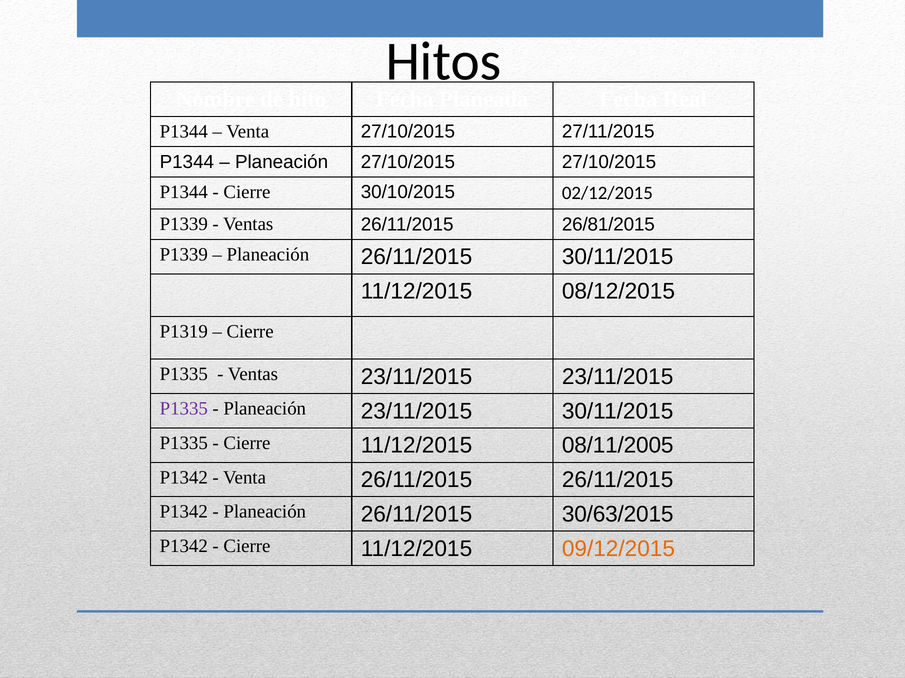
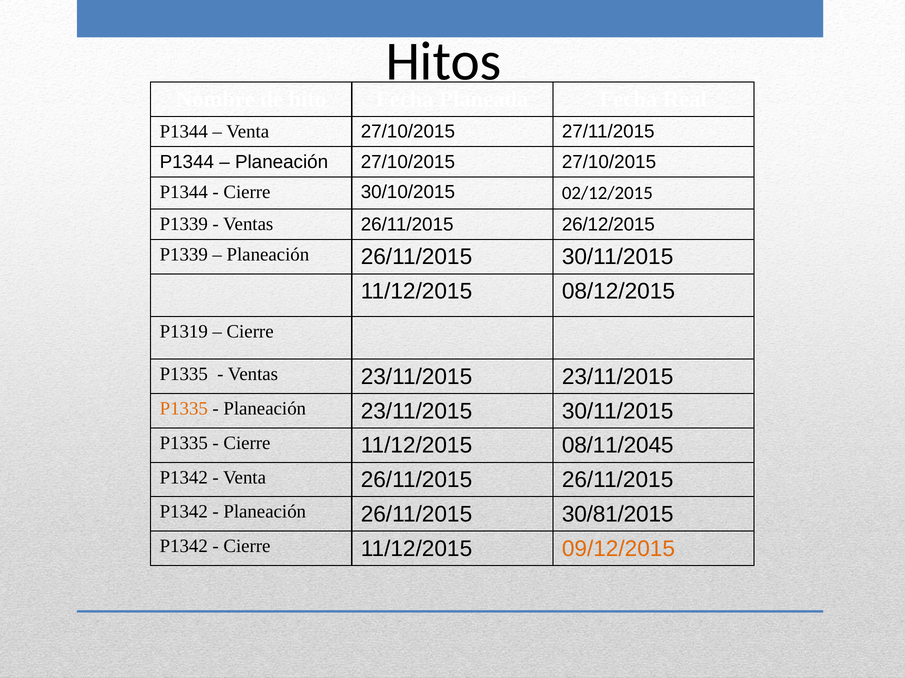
26/81/2015: 26/81/2015 -> 26/12/2015
P1335 at (184, 409) colour: purple -> orange
08/11/2005: 08/11/2005 -> 08/11/2045
30/63/2015: 30/63/2015 -> 30/81/2015
